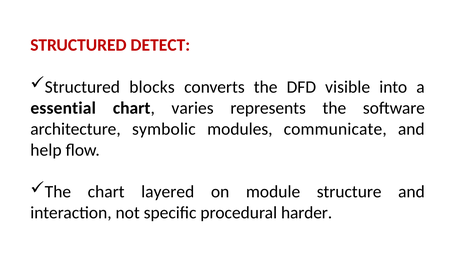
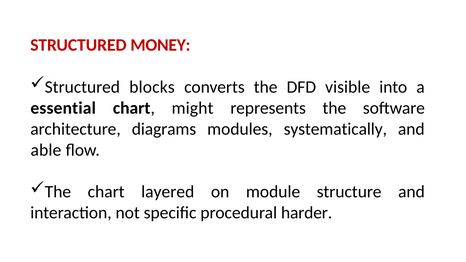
DETECT: DETECT -> MONEY
varies: varies -> might
symbolic: symbolic -> diagrams
communicate: communicate -> systematically
help: help -> able
